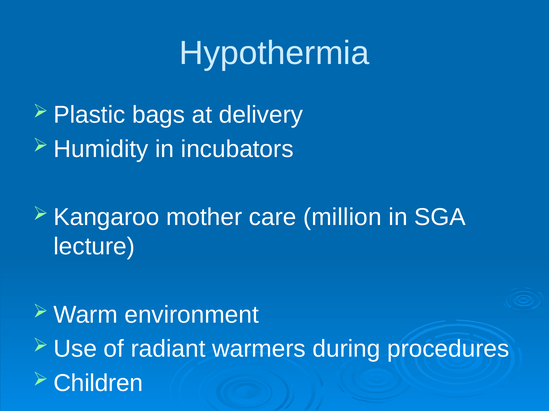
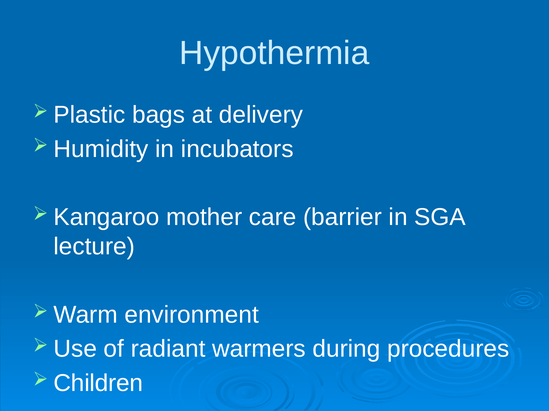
million: million -> barrier
